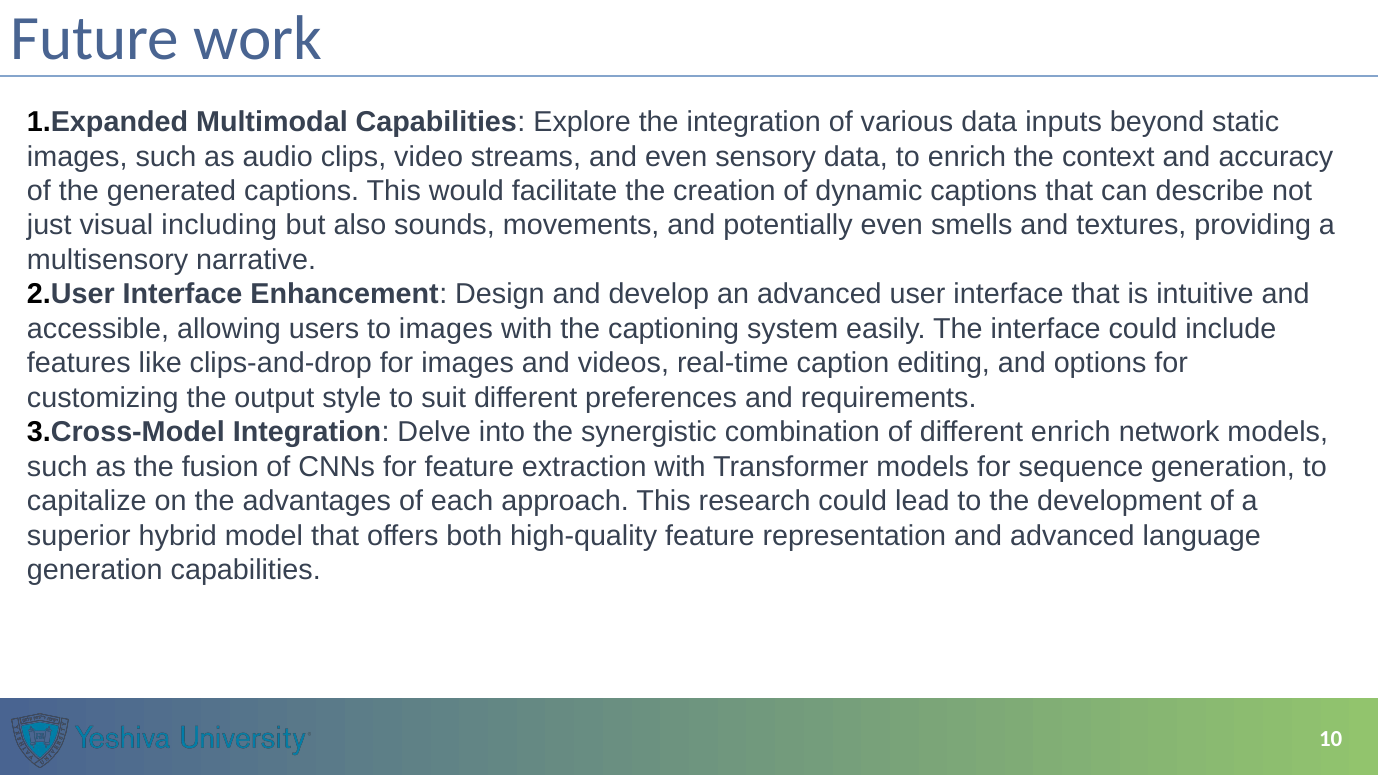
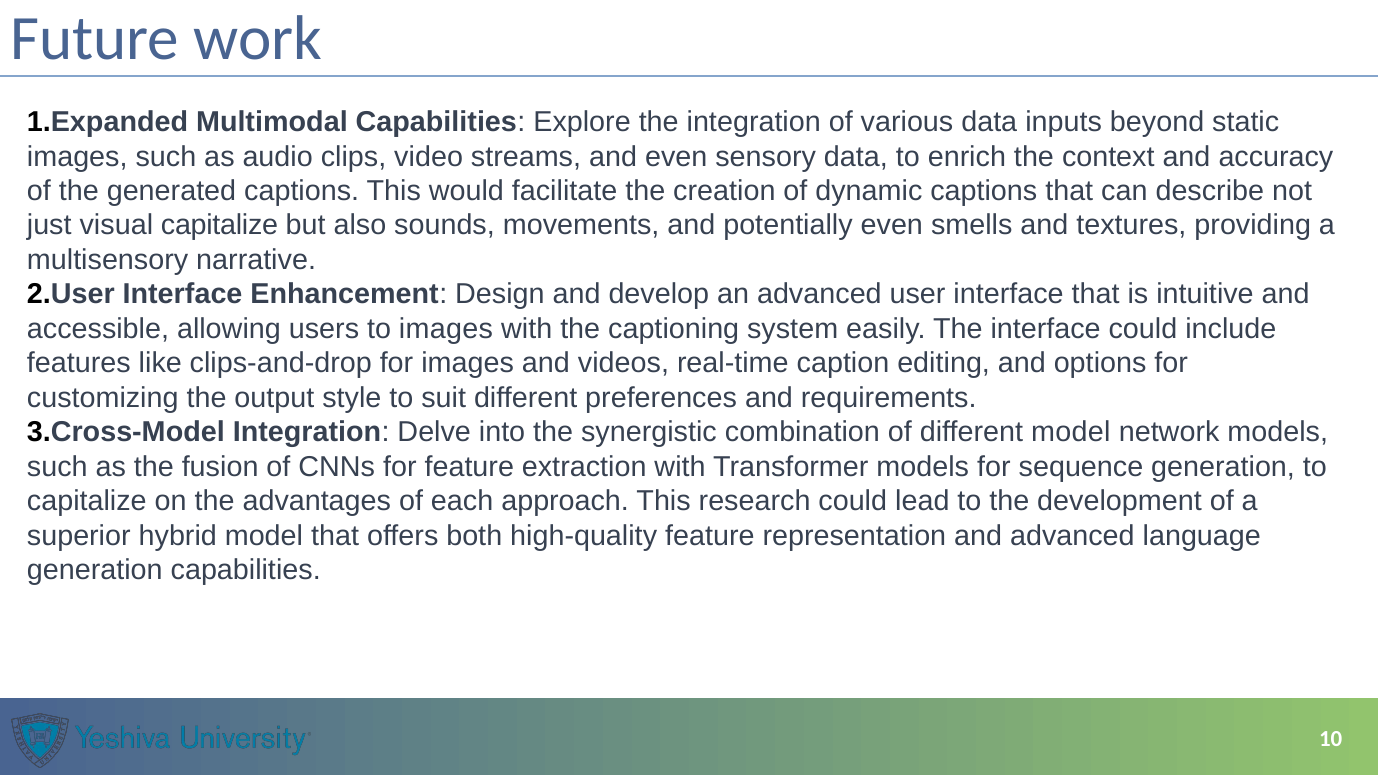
visual including: including -> capitalize
different enrich: enrich -> model
